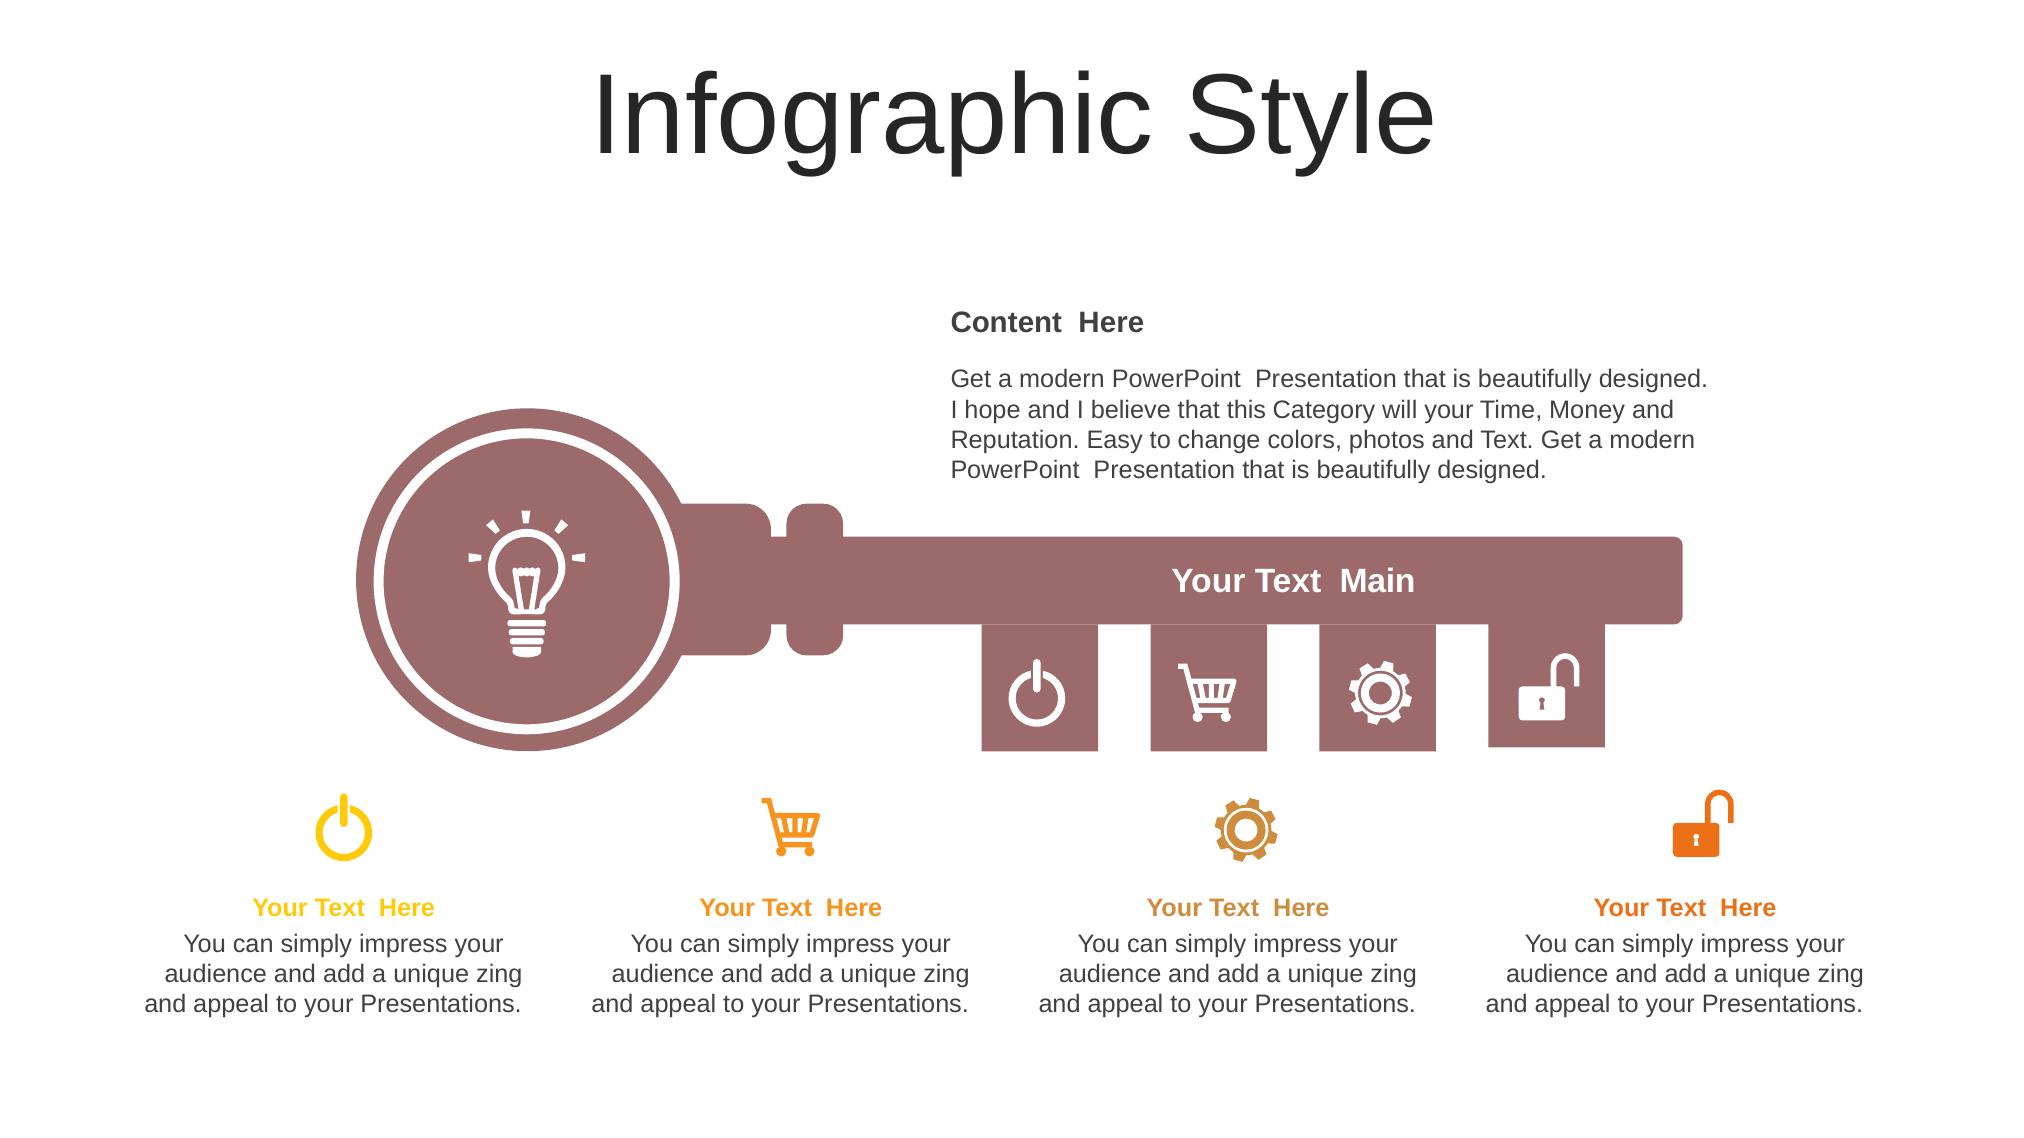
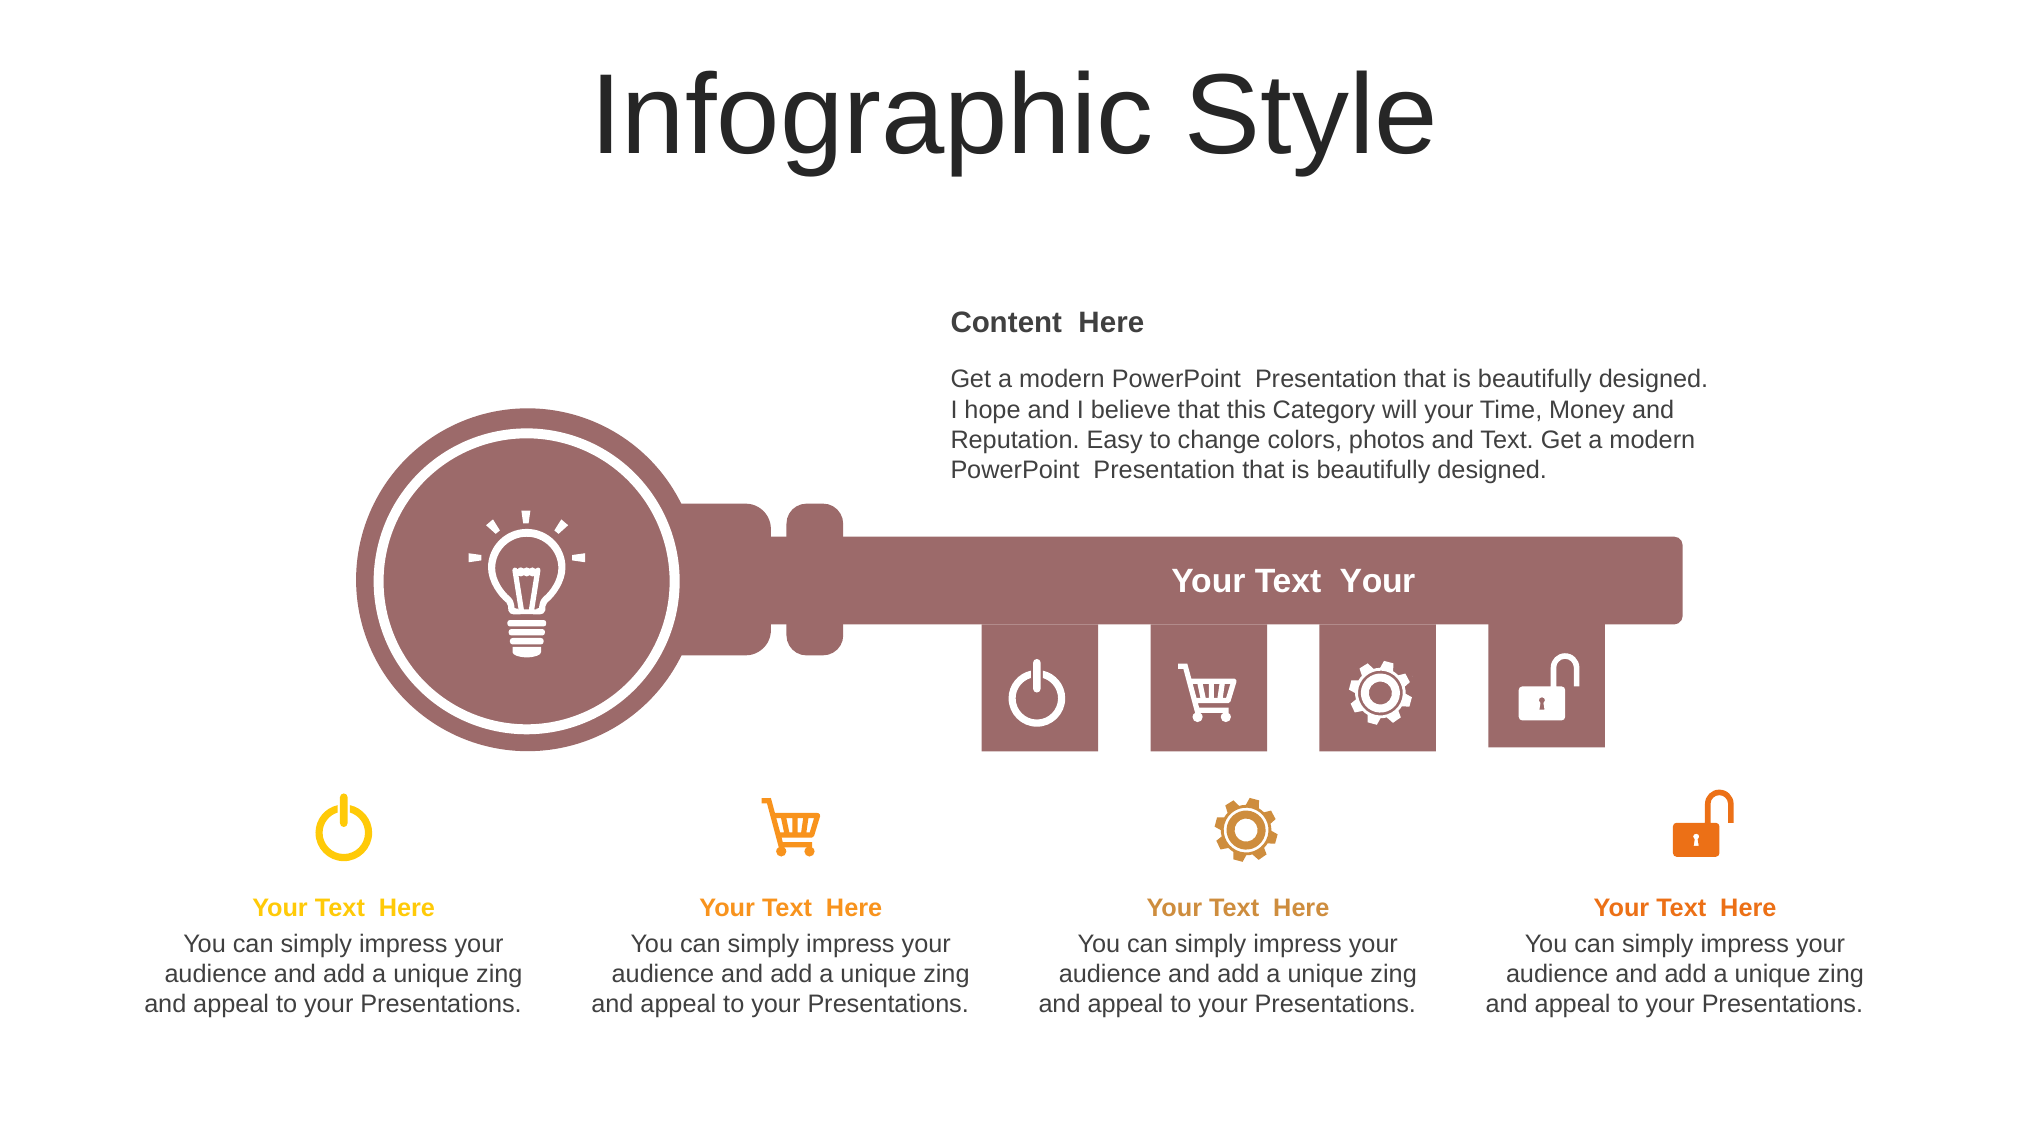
Text Main: Main -> Your
